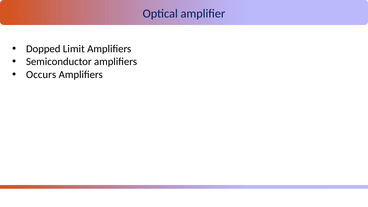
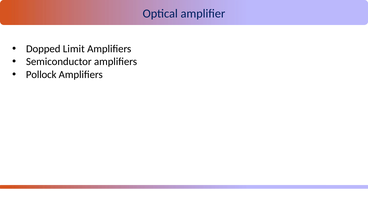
Occurs: Occurs -> Pollock
